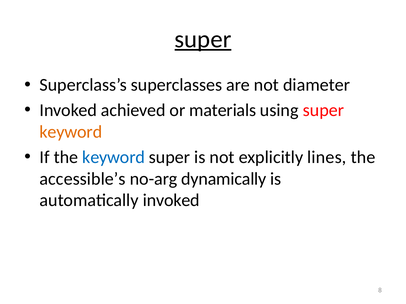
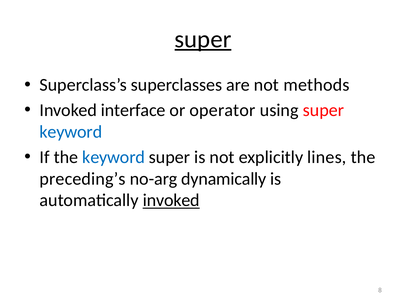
diameter: diameter -> methods
achieved: achieved -> interface
materials: materials -> operator
keyword at (71, 132) colour: orange -> blue
accessible’s: accessible’s -> preceding’s
invoked at (171, 201) underline: none -> present
